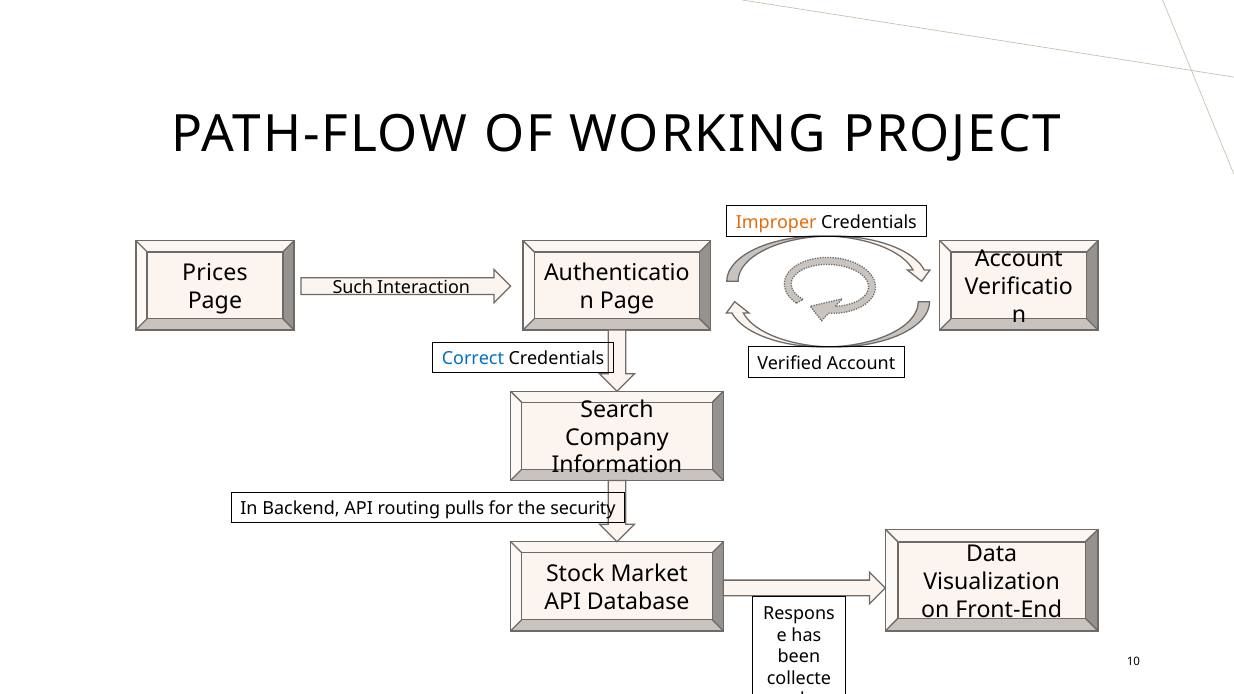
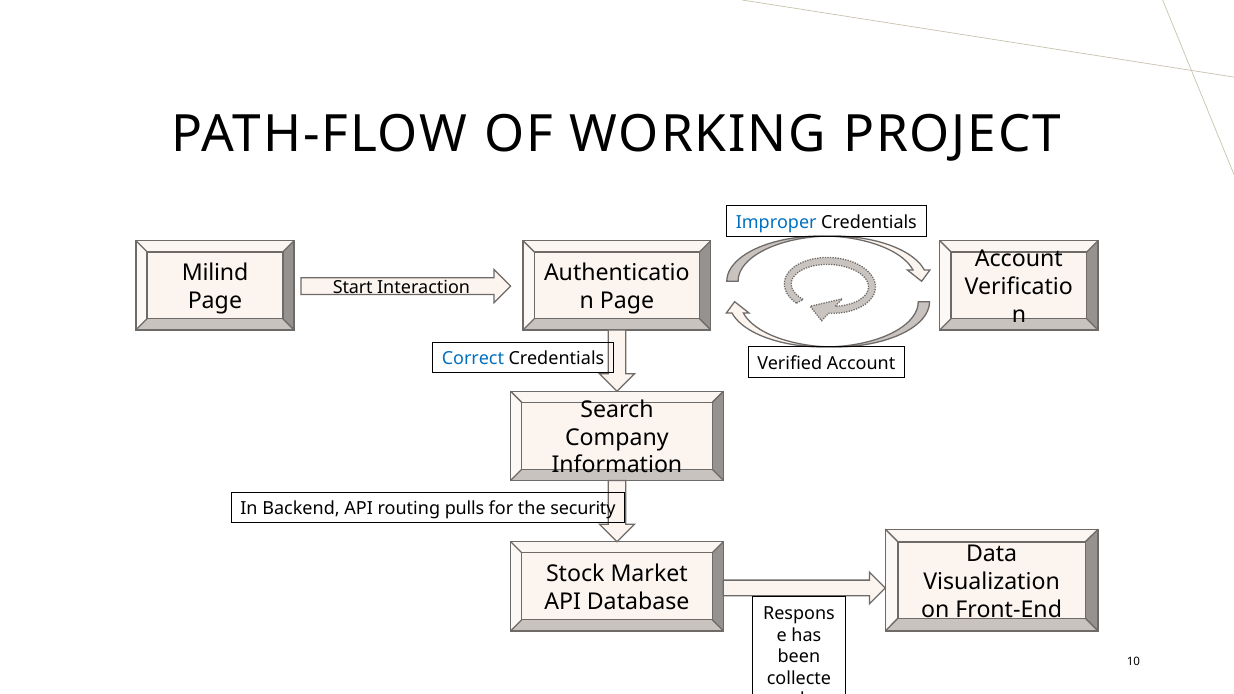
Improper colour: orange -> blue
Prices: Prices -> Milind
Such: Such -> Start
